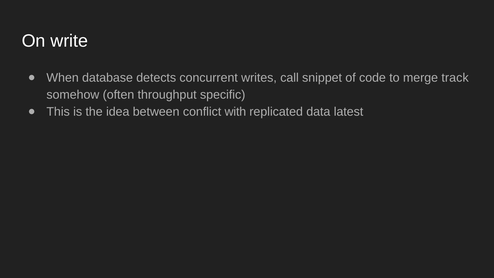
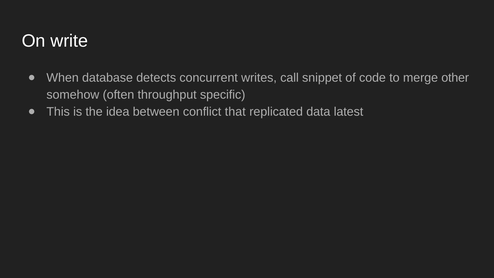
track: track -> other
with: with -> that
